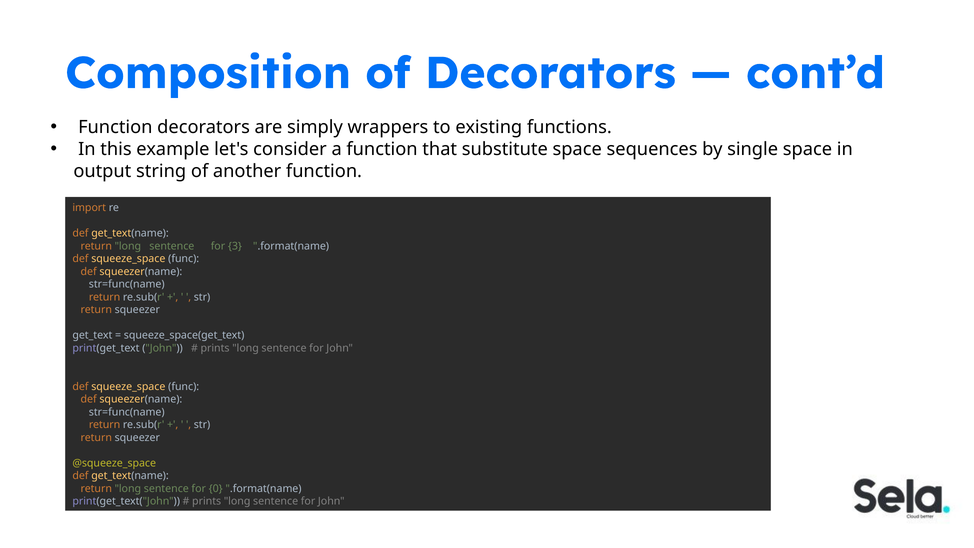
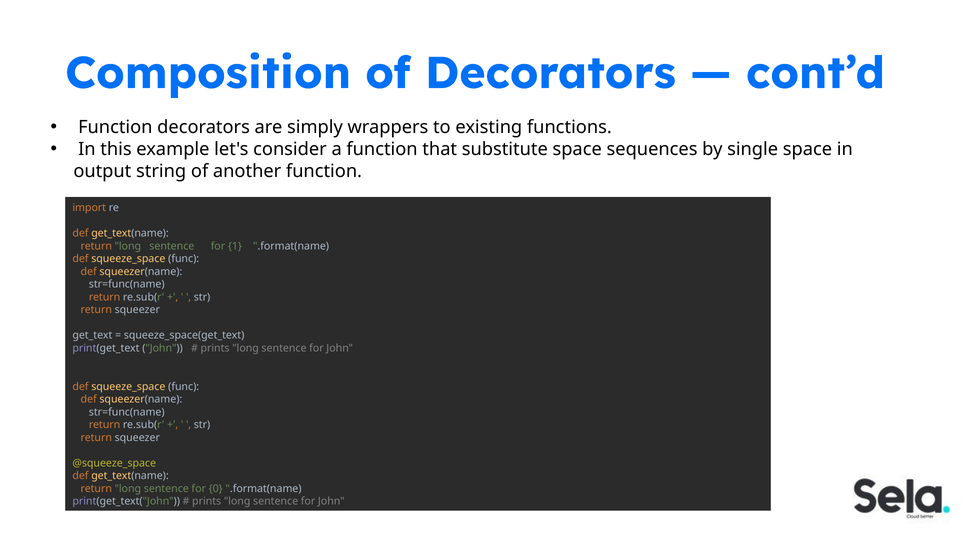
3: 3 -> 1
